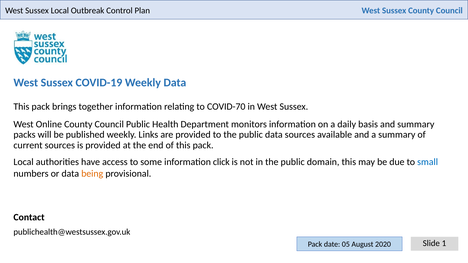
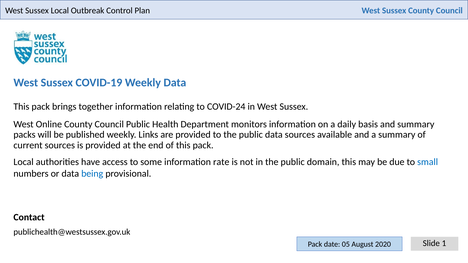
COVID-70: COVID-70 -> COVID-24
click: click -> rate
being colour: orange -> blue
